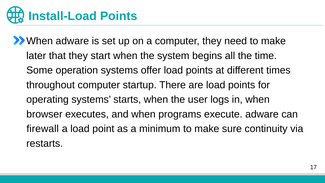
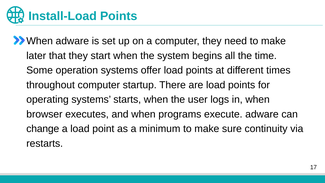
firewall: firewall -> change
